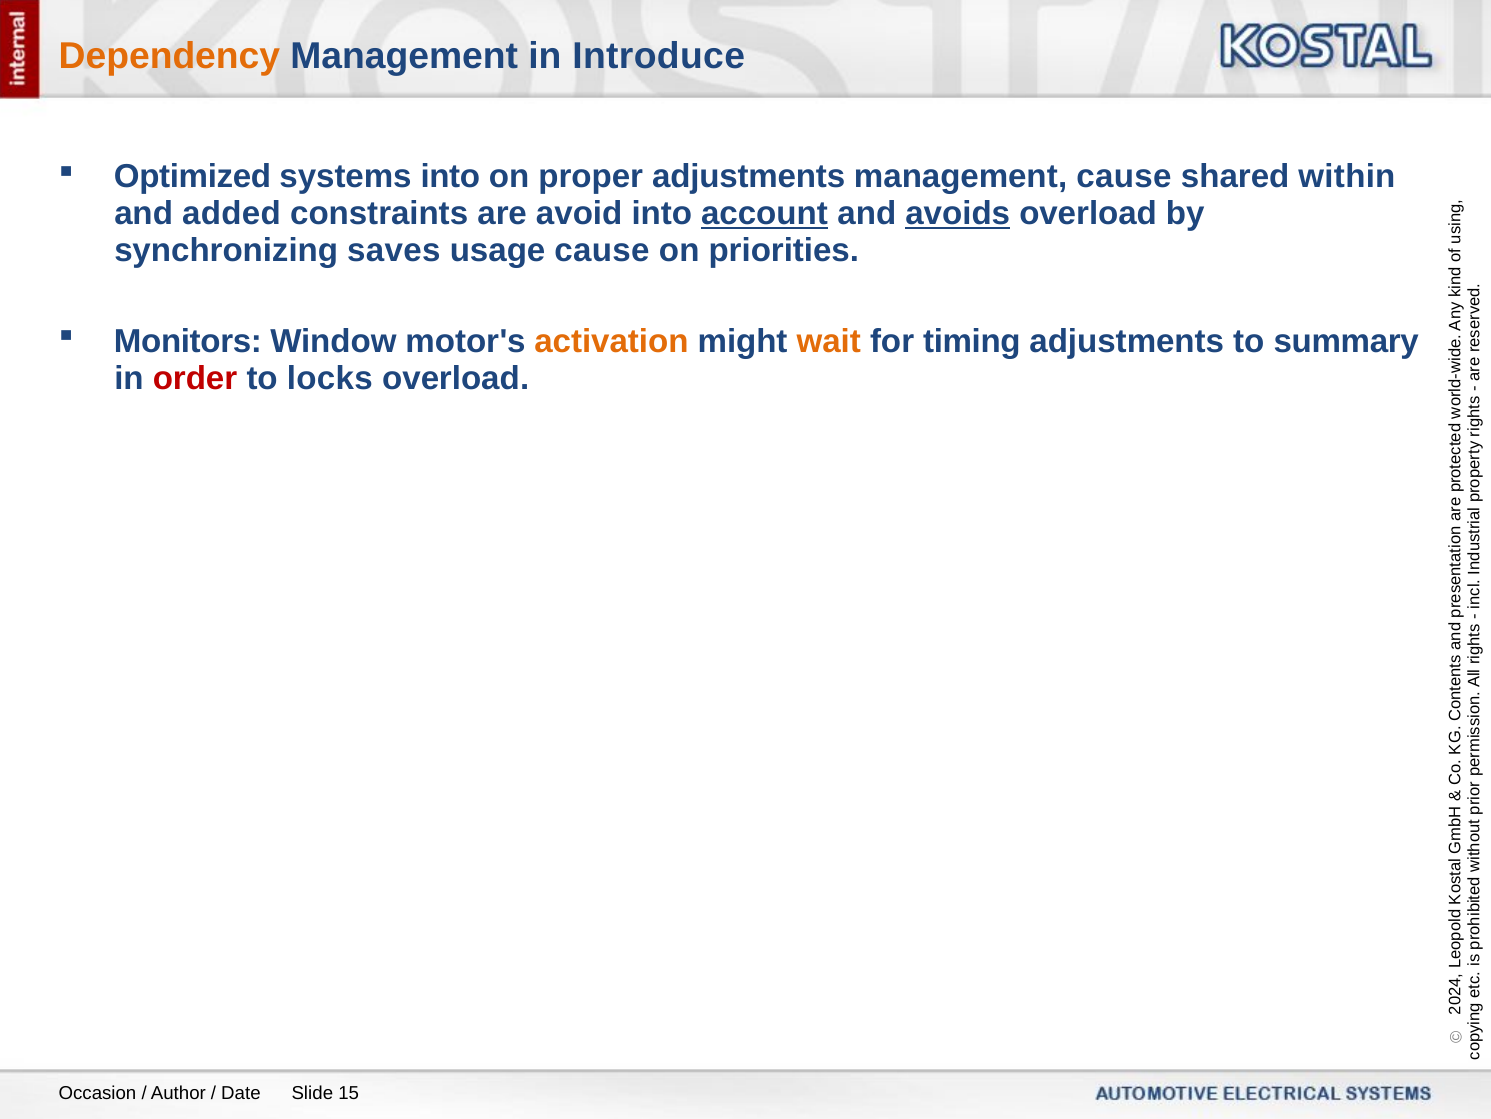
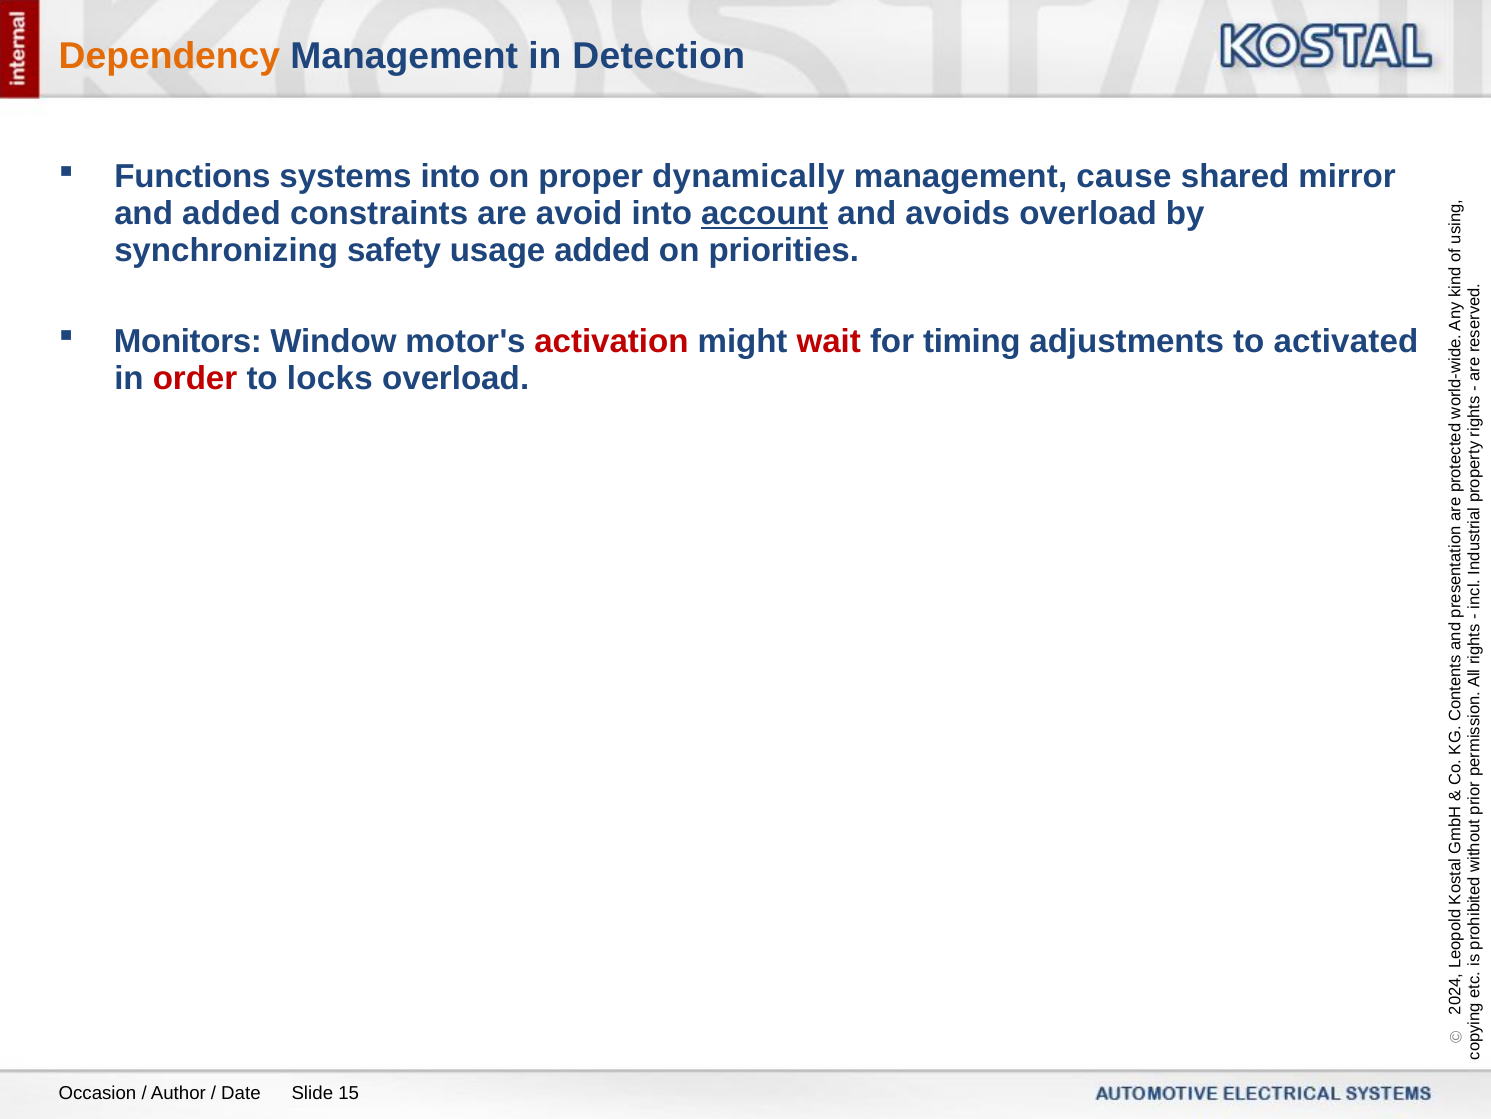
Introduce: Introduce -> Detection
Optimized: Optimized -> Functions
proper adjustments: adjustments -> dynamically
within: within -> mirror
avoids underline: present -> none
saves: saves -> safety
usage cause: cause -> added
activation colour: orange -> red
wait colour: orange -> red
summary: summary -> activated
